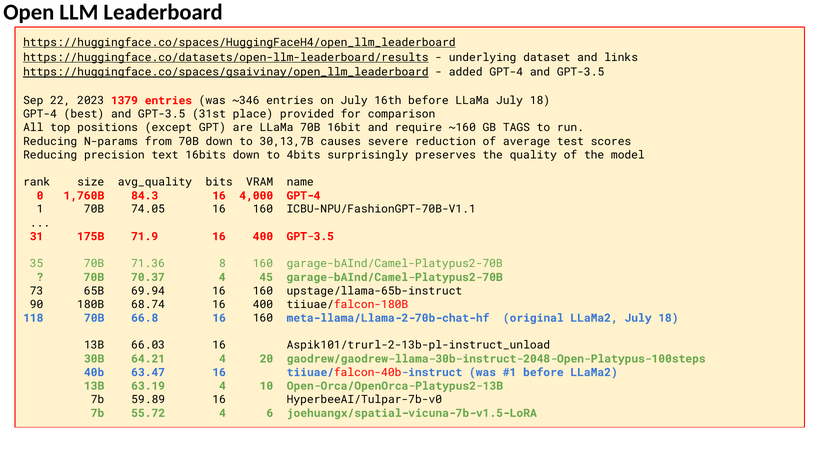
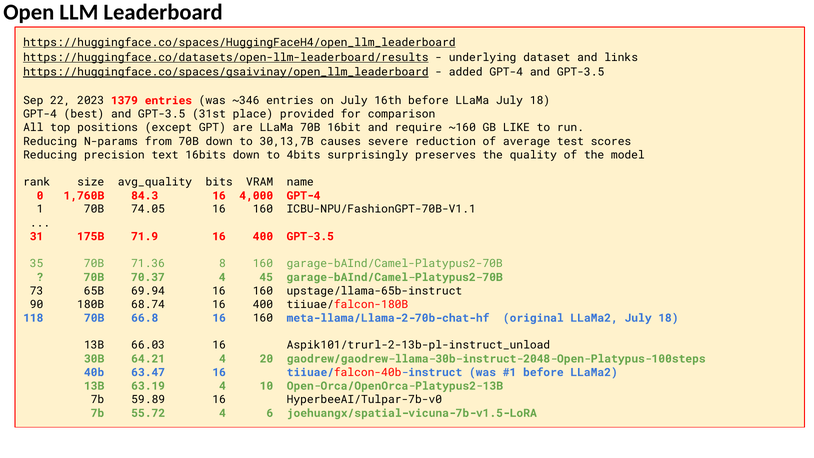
TAGS: TAGS -> LIKE
